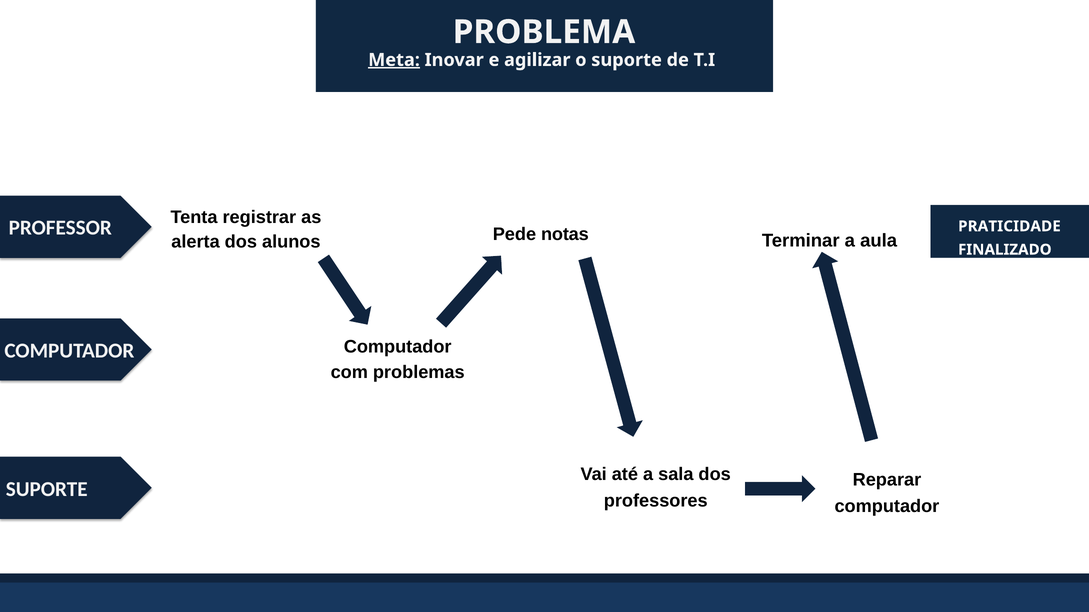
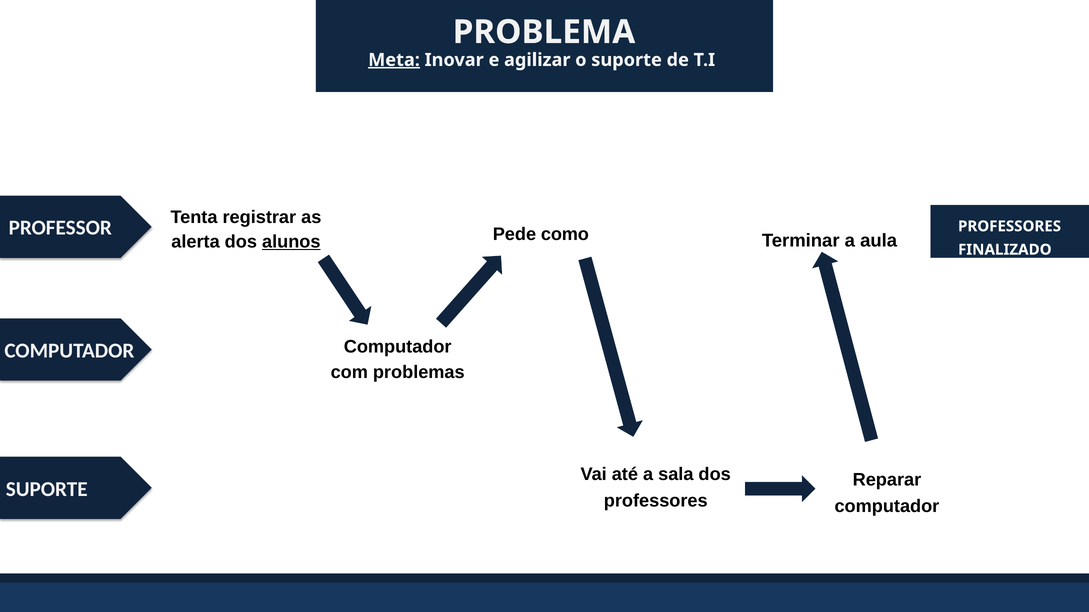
PRATICIDADE at (1009, 226): PRATICIDADE -> PROFESSORES
notas: notas -> como
alunos underline: none -> present
